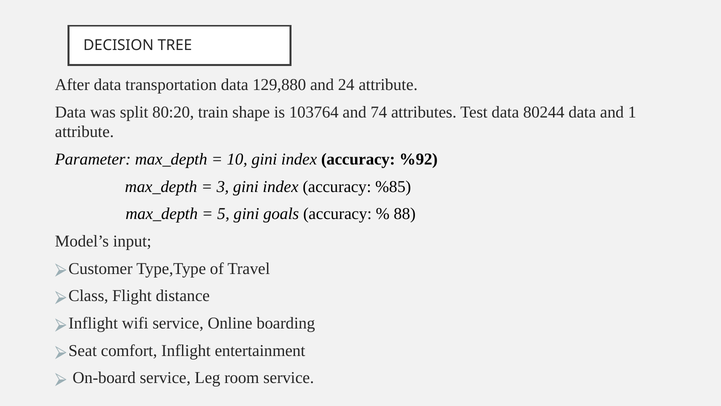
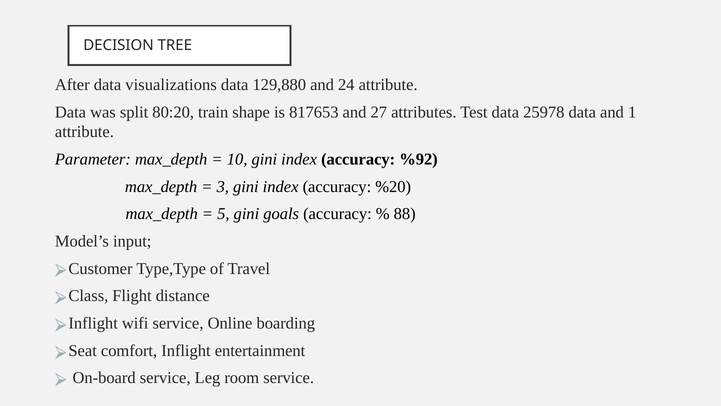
transportation: transportation -> visualizations
103764: 103764 -> 817653
74: 74 -> 27
80244: 80244 -> 25978
%85: %85 -> %20
